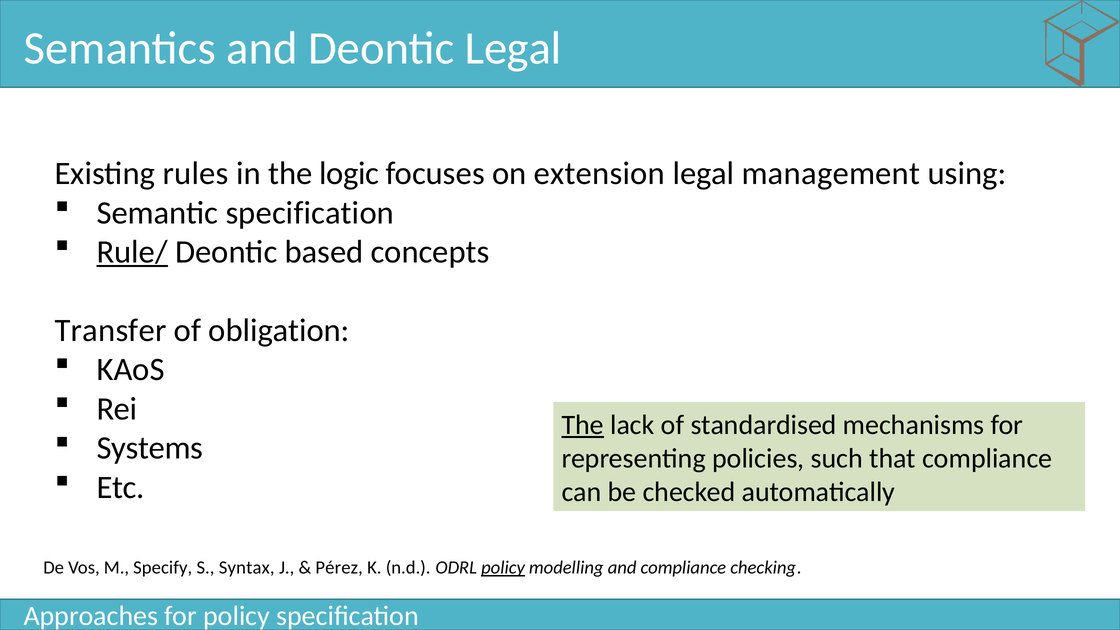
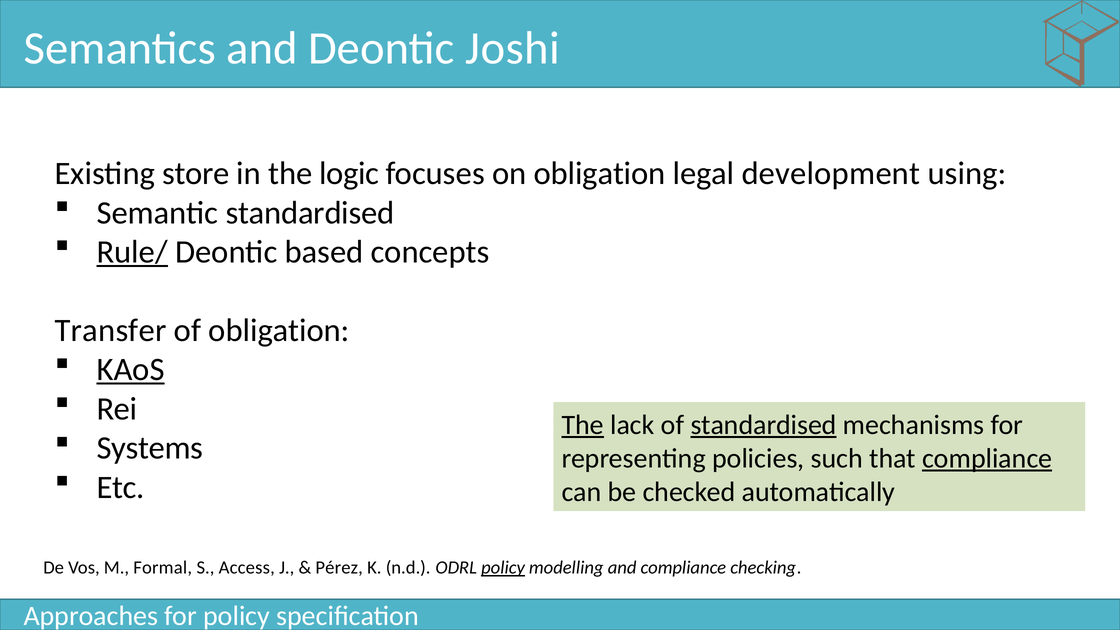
Deontic Legal: Legal -> Joshi
rules: rules -> store
on extension: extension -> obligation
management: management -> development
Semantic specification: specification -> standardised
KAoS underline: none -> present
standardised at (764, 425) underline: none -> present
compliance at (987, 459) underline: none -> present
Specify: Specify -> Formal
Syntax: Syntax -> Access
